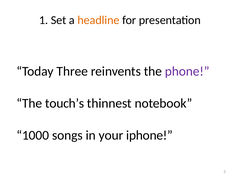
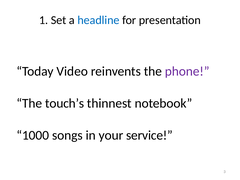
headline colour: orange -> blue
Three: Three -> Video
iphone: iphone -> service
